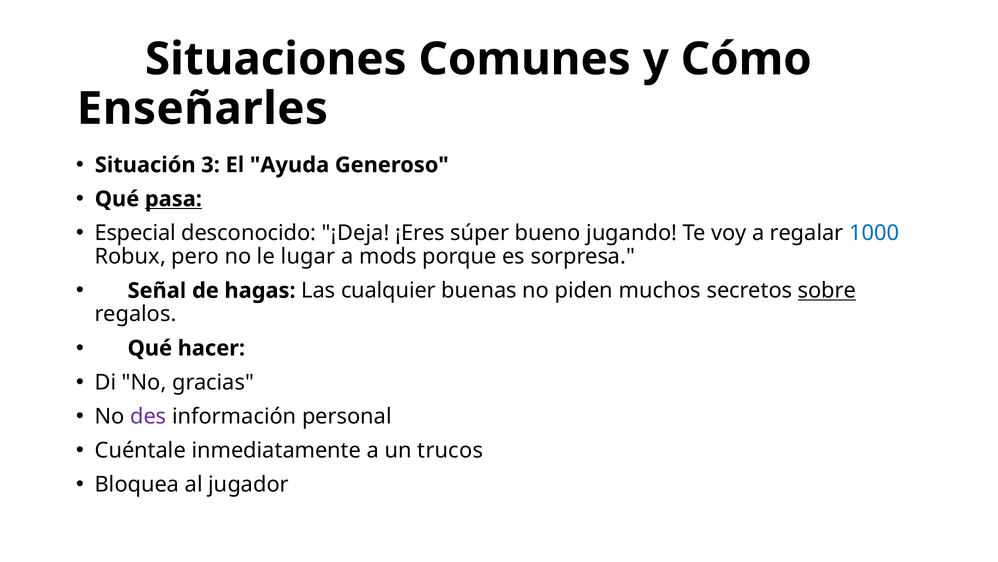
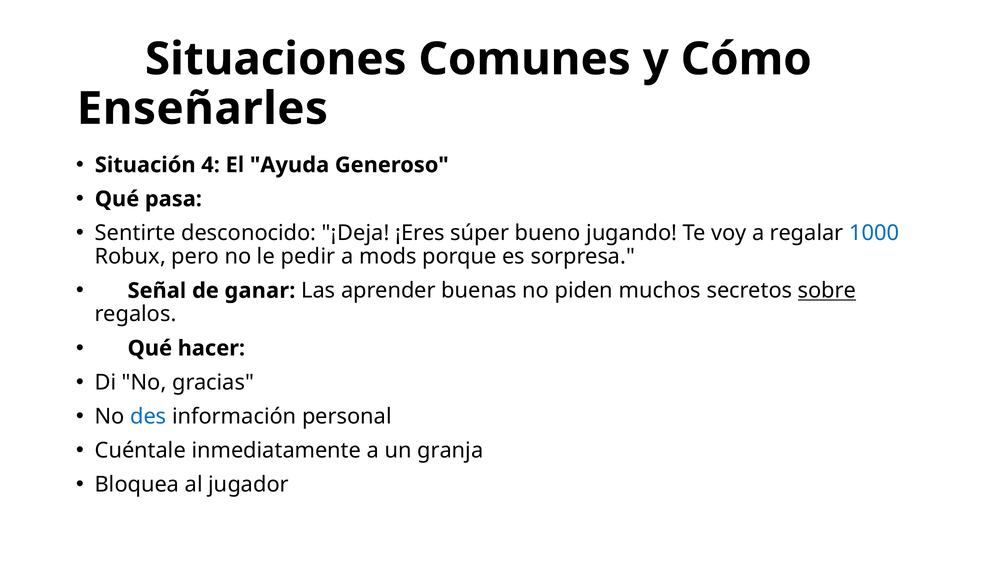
3: 3 -> 4
pasa underline: present -> none
Especial: Especial -> Sentirte
lugar: lugar -> pedir
hagas: hagas -> ganar
cualquier: cualquier -> aprender
des colour: purple -> blue
trucos: trucos -> granja
